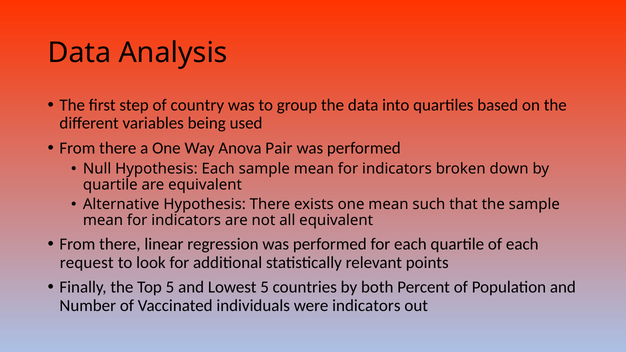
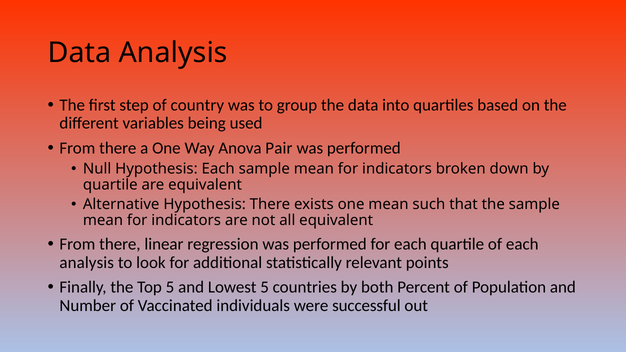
request at (87, 263): request -> analysis
were indicators: indicators -> successful
